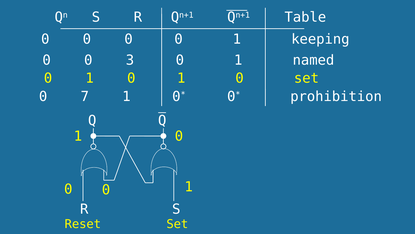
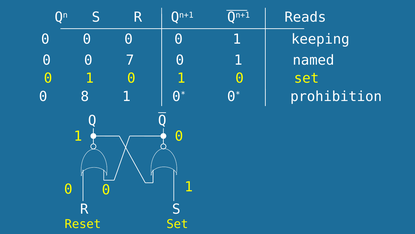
Table: Table -> Reads
3: 3 -> 7
7: 7 -> 8
